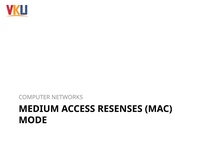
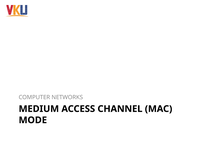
RESENSES: RESENSES -> CHANNEL
